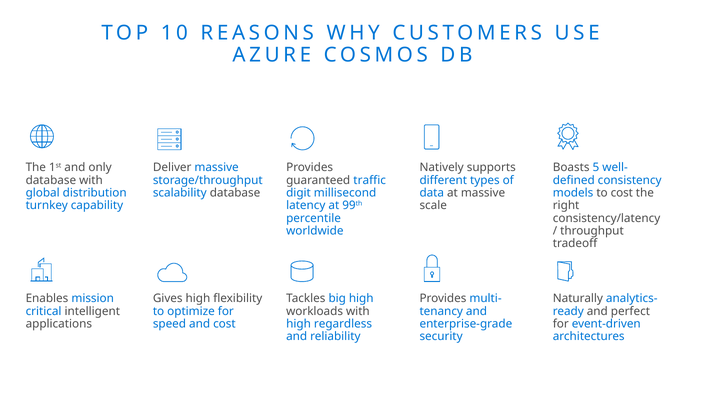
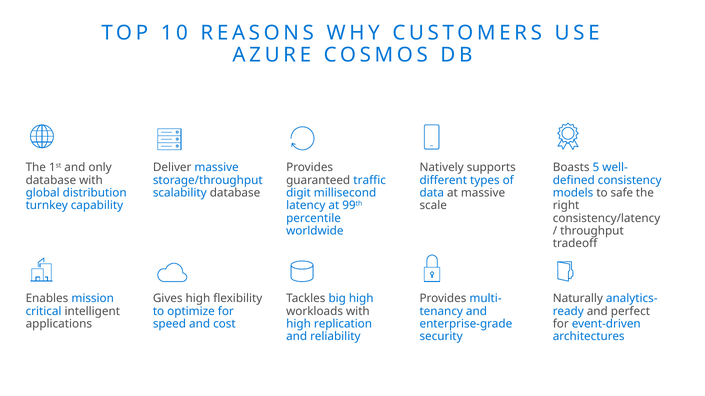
to cost: cost -> safe
regardless: regardless -> replication
